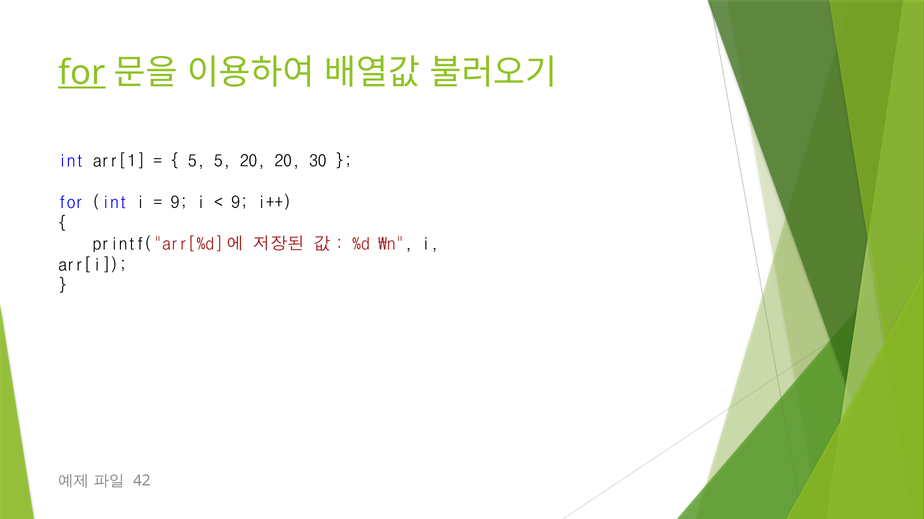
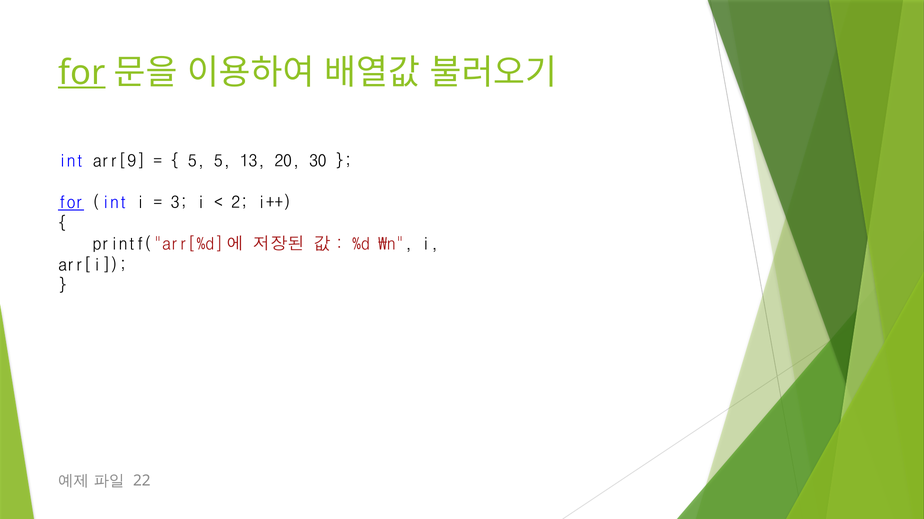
arr[1: arr[1 -> arr[9
5 20: 20 -> 13
for at (71, 203) underline: none -> present
9 at (179, 203): 9 -> 3
9 at (240, 203): 9 -> 2
42: 42 -> 22
